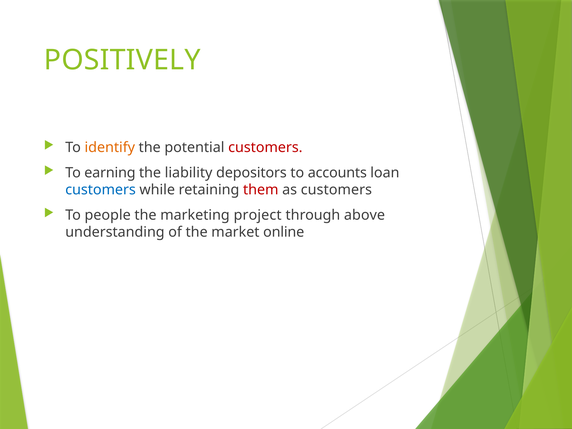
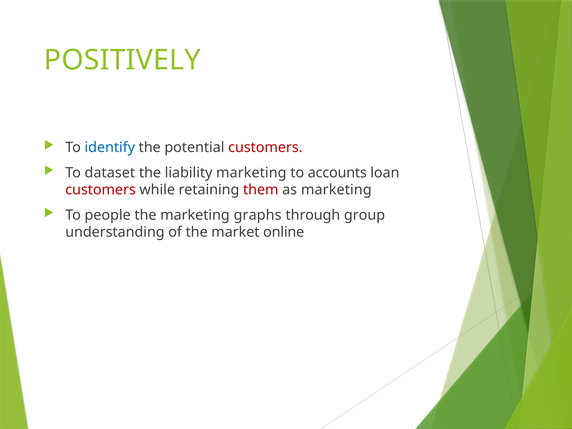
identify colour: orange -> blue
earning: earning -> dataset
liability depositors: depositors -> marketing
customers at (101, 190) colour: blue -> red
as customers: customers -> marketing
project: project -> graphs
above: above -> group
